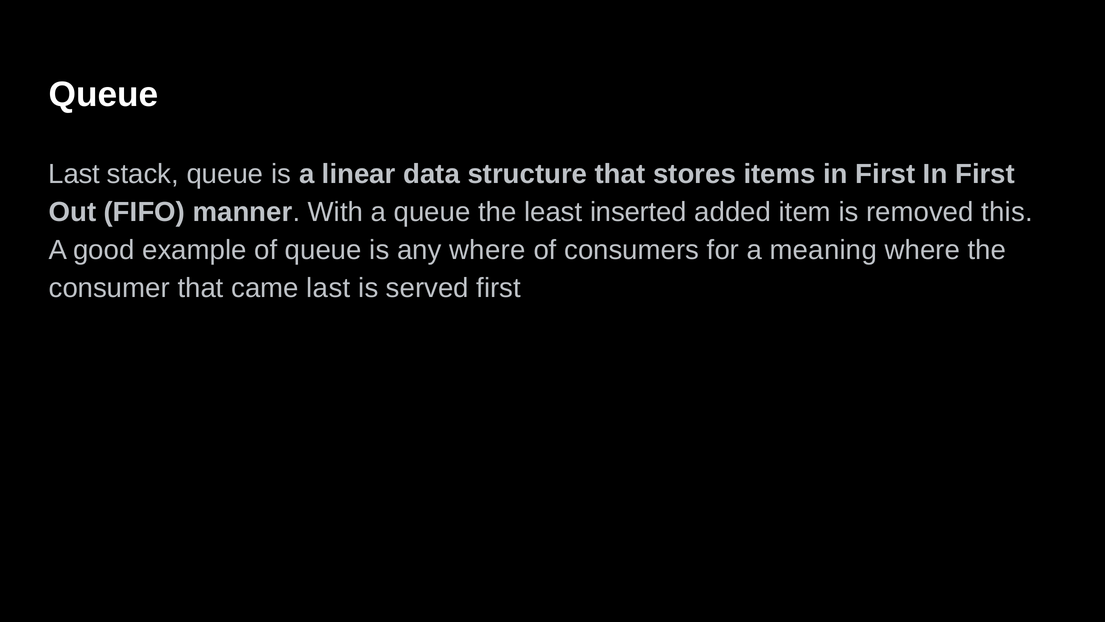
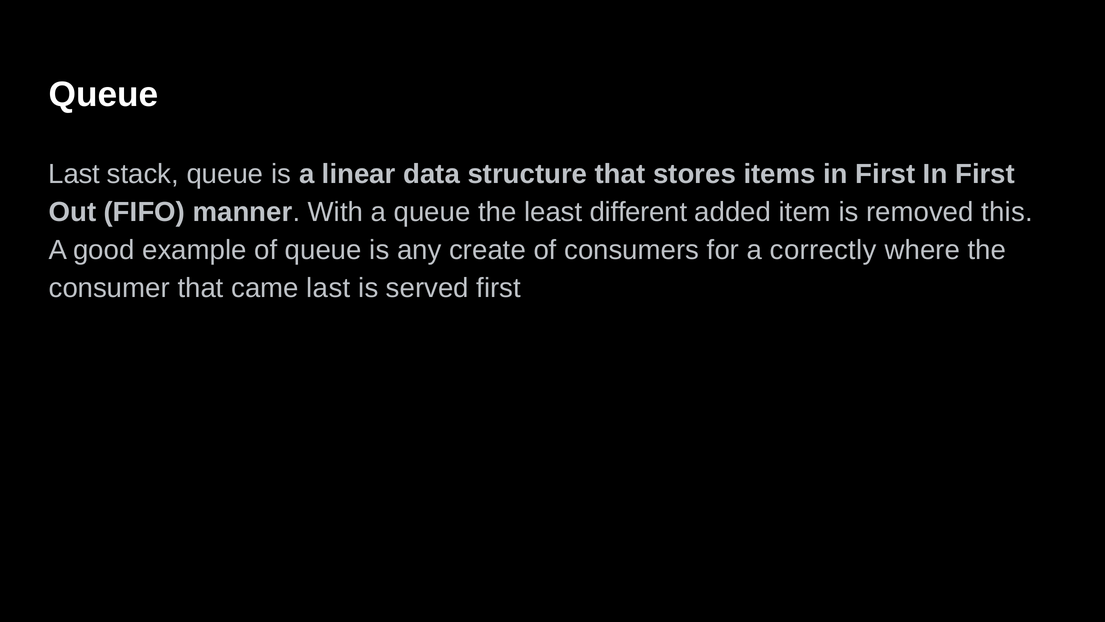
inserted: inserted -> different
any where: where -> create
meaning: meaning -> correctly
